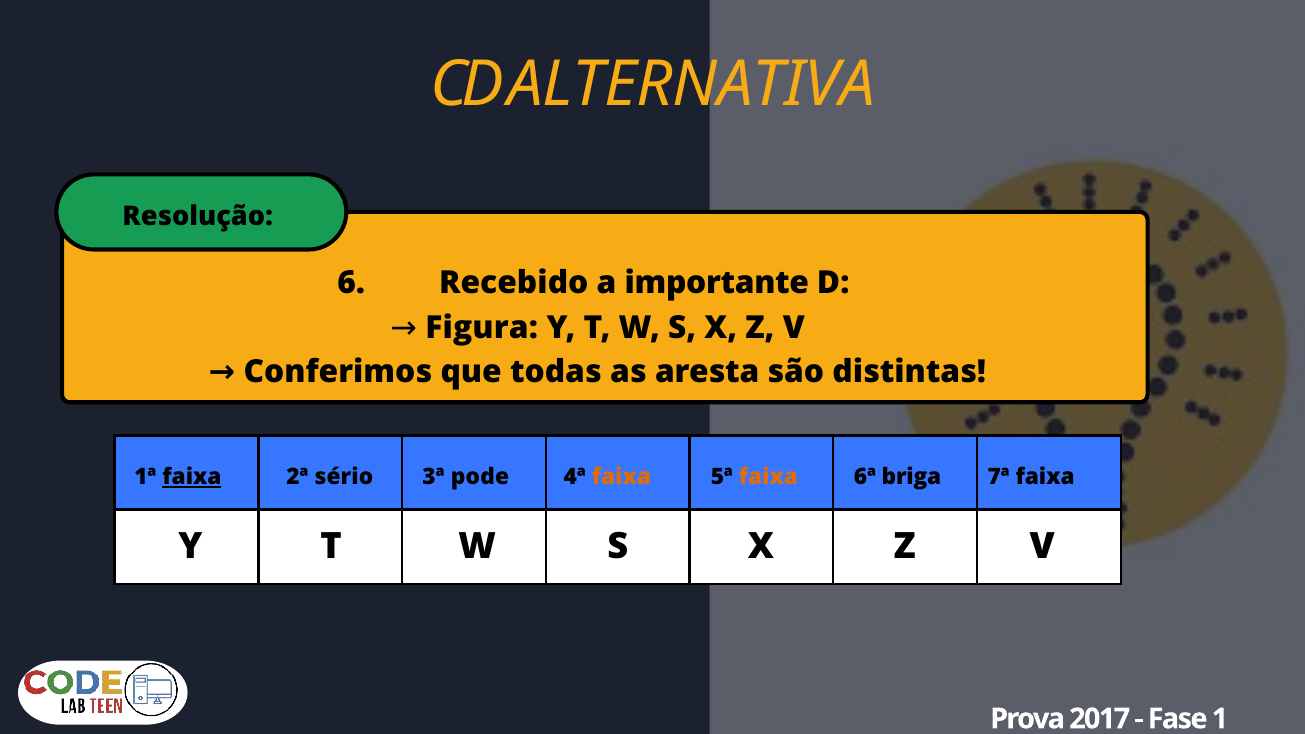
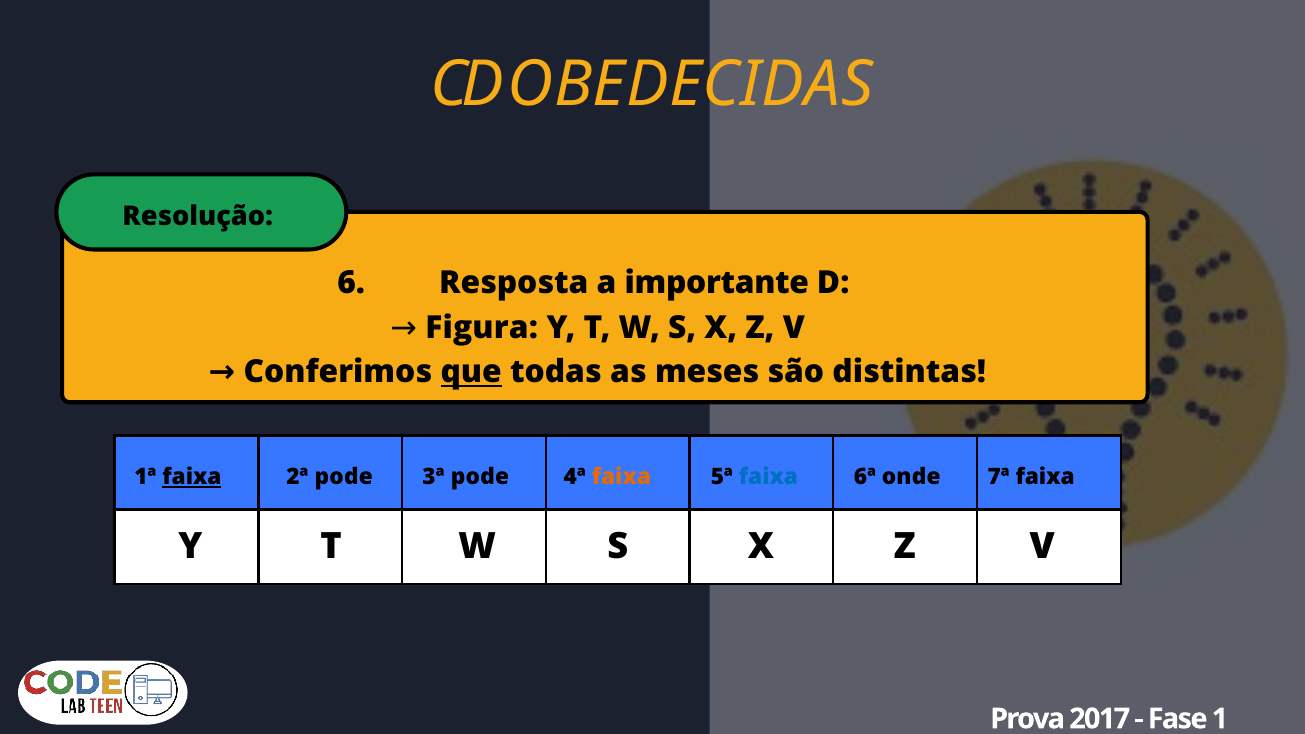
ALTERNATIVA: ALTERNATIVA -> OBEDECIDAS
Recebido: Recebido -> Resposta
que underline: none -> present
aresta: aresta -> meses
2ª sério: sério -> pode
faixa at (768, 477) colour: orange -> blue
briga: briga -> onde
